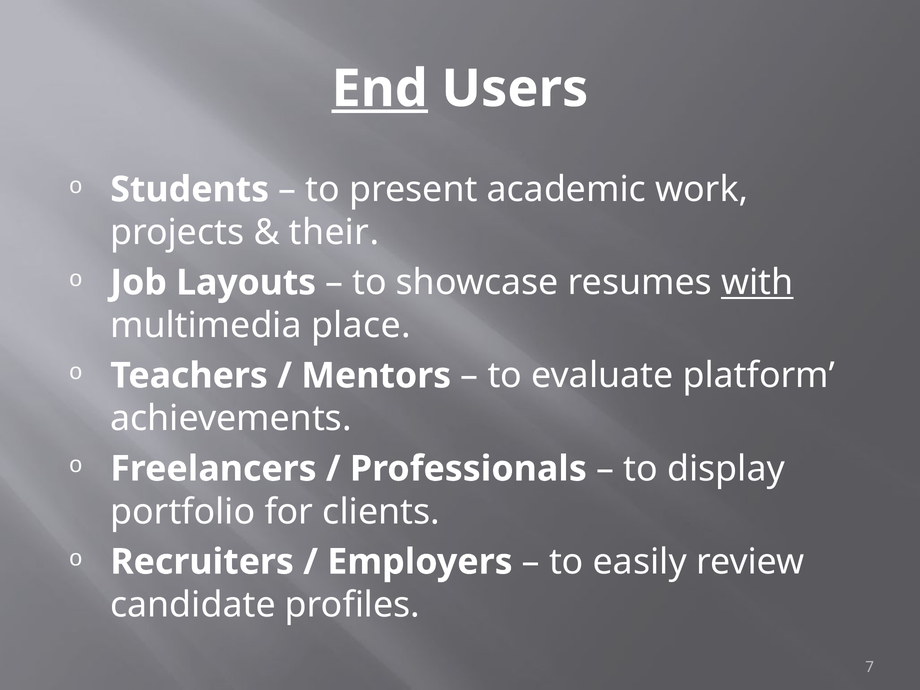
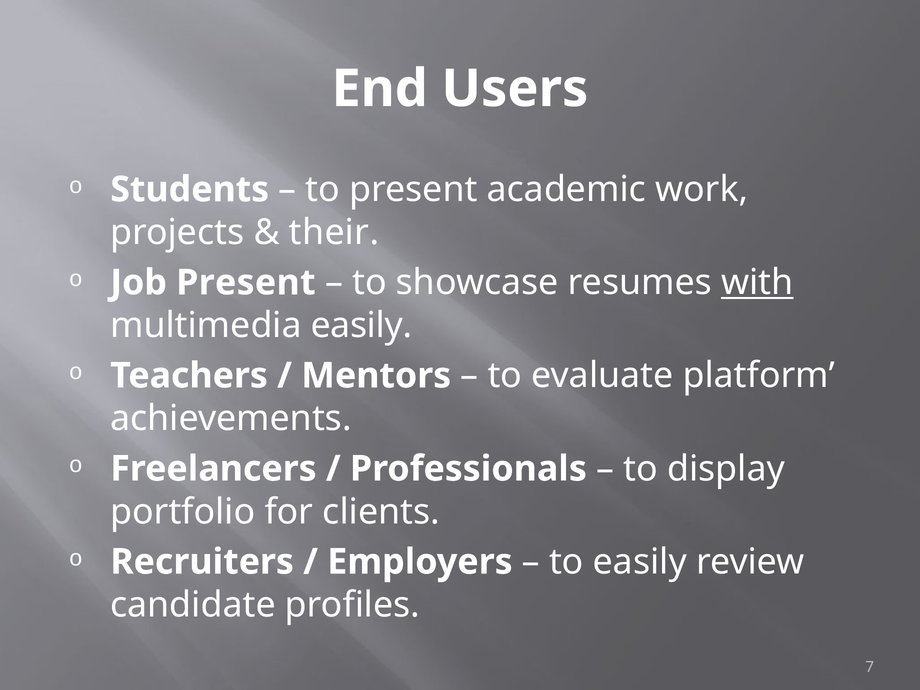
End underline: present -> none
Job Layouts: Layouts -> Present
multimedia place: place -> easily
